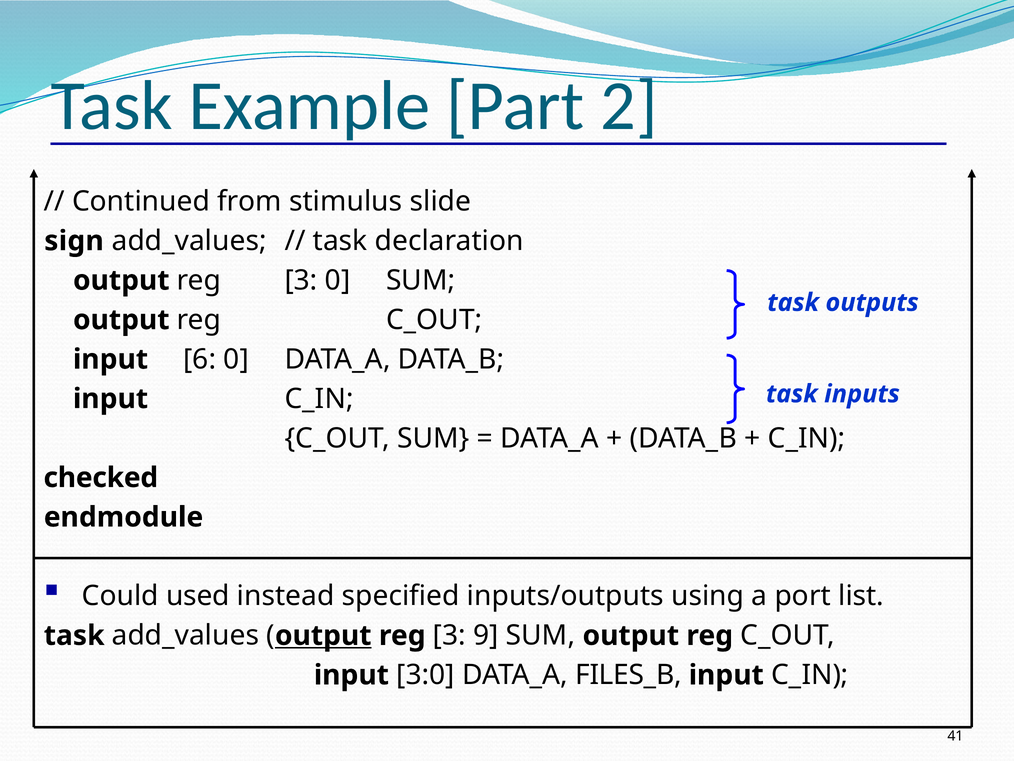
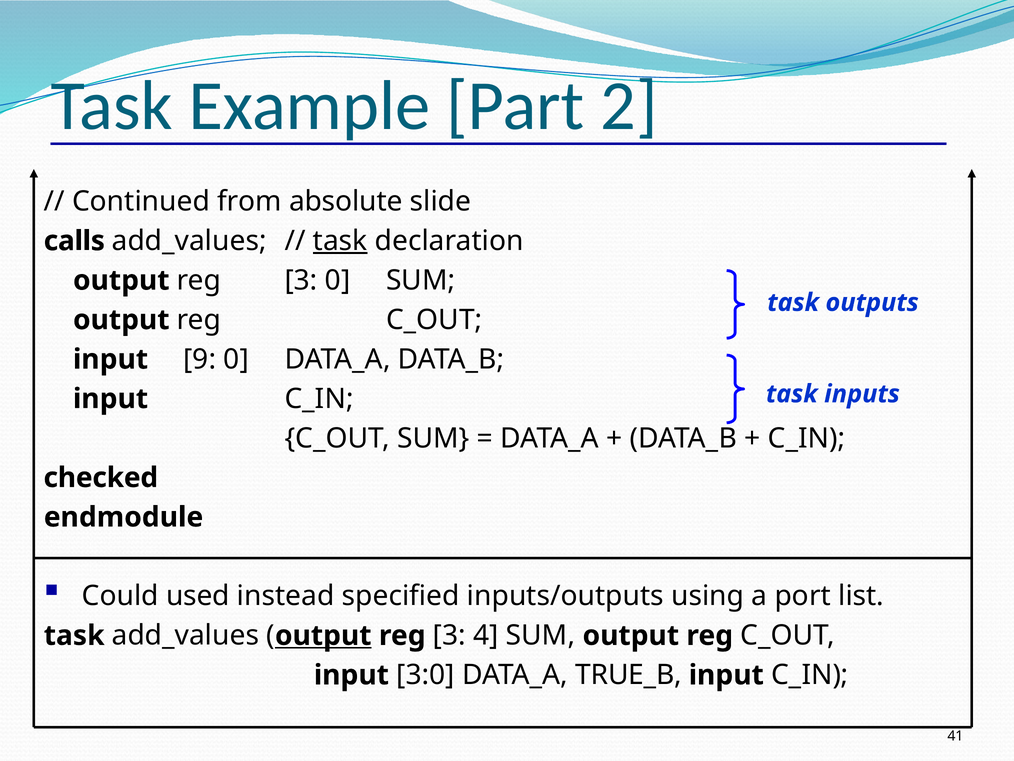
stimulus: stimulus -> absolute
sign: sign -> calls
task at (340, 241) underline: none -> present
6: 6 -> 9
9: 9 -> 4
FILES_B: FILES_B -> TRUE_B
